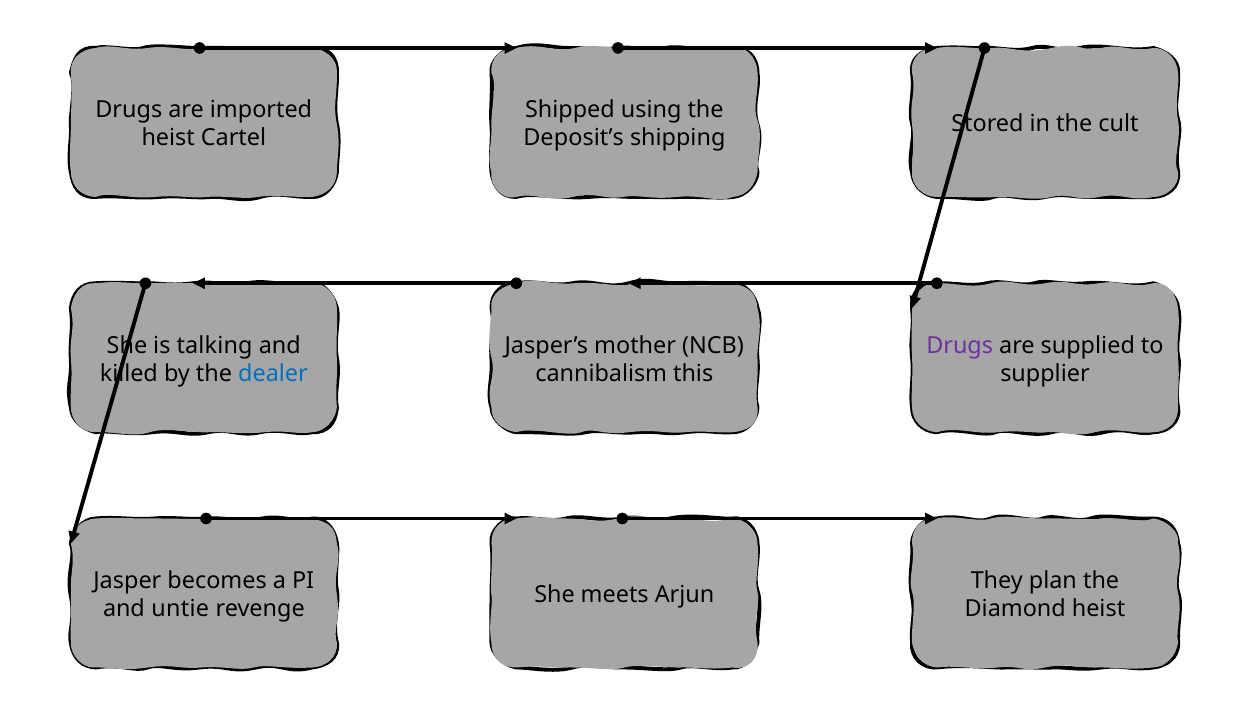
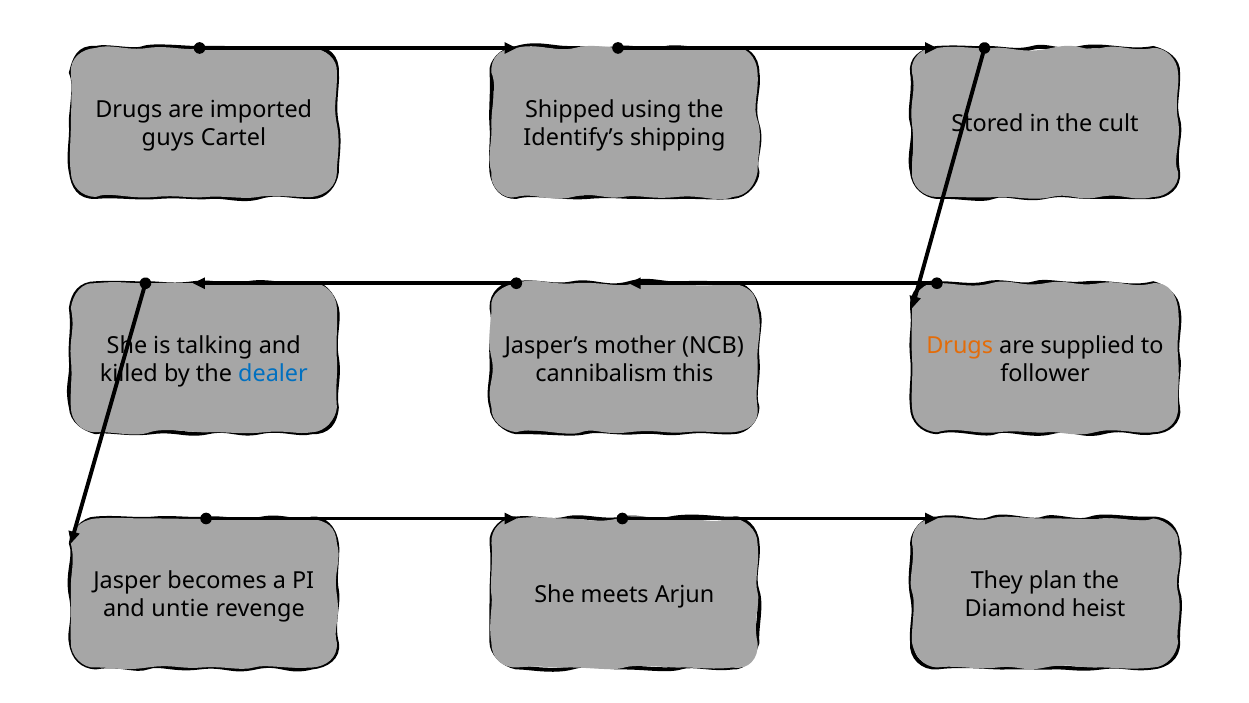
heist at (168, 138): heist -> guys
Deposit’s: Deposit’s -> Identify’s
Drugs at (960, 345) colour: purple -> orange
supplier: supplier -> follower
